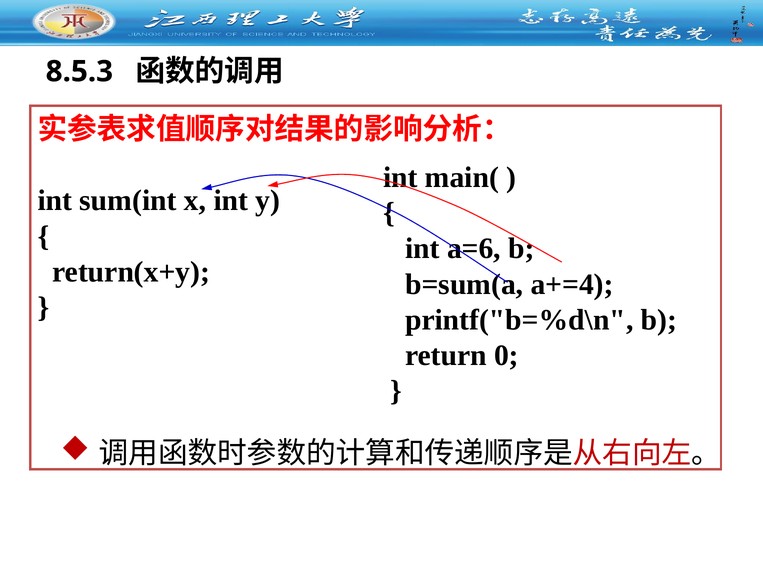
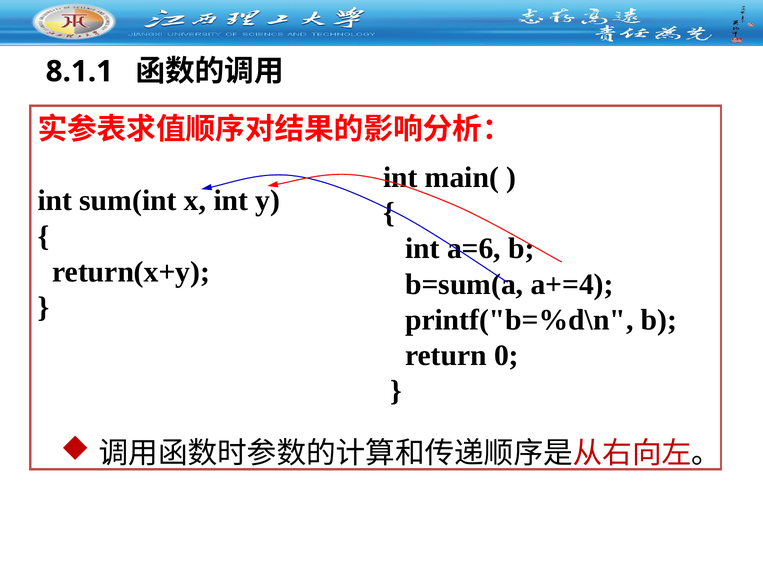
8.5.3: 8.5.3 -> 8.1.1
